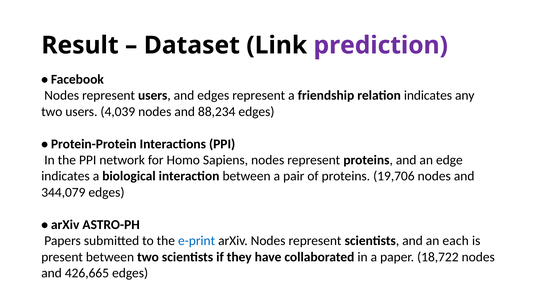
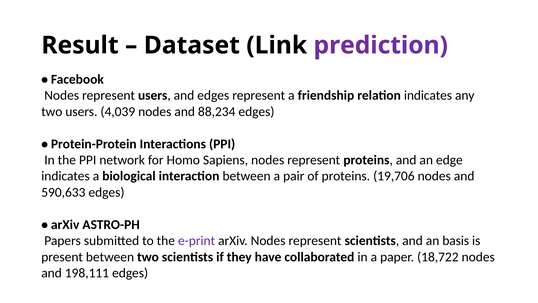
344,079: 344,079 -> 590,633
e-print colour: blue -> purple
each: each -> basis
426,665: 426,665 -> 198,111
